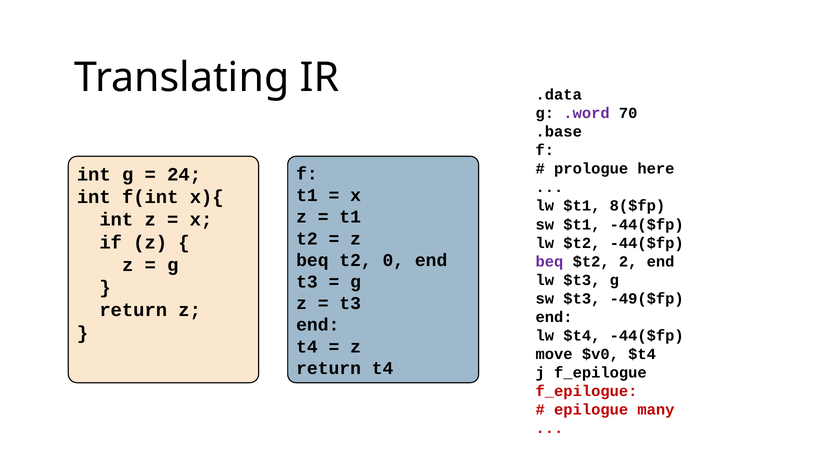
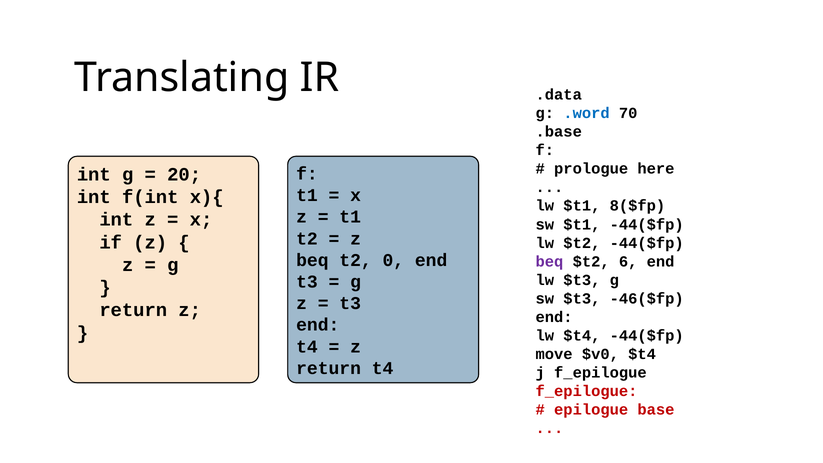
.word colour: purple -> blue
24: 24 -> 20
2: 2 -> 6
-49($fp: -49($fp -> -46($fp
many: many -> base
